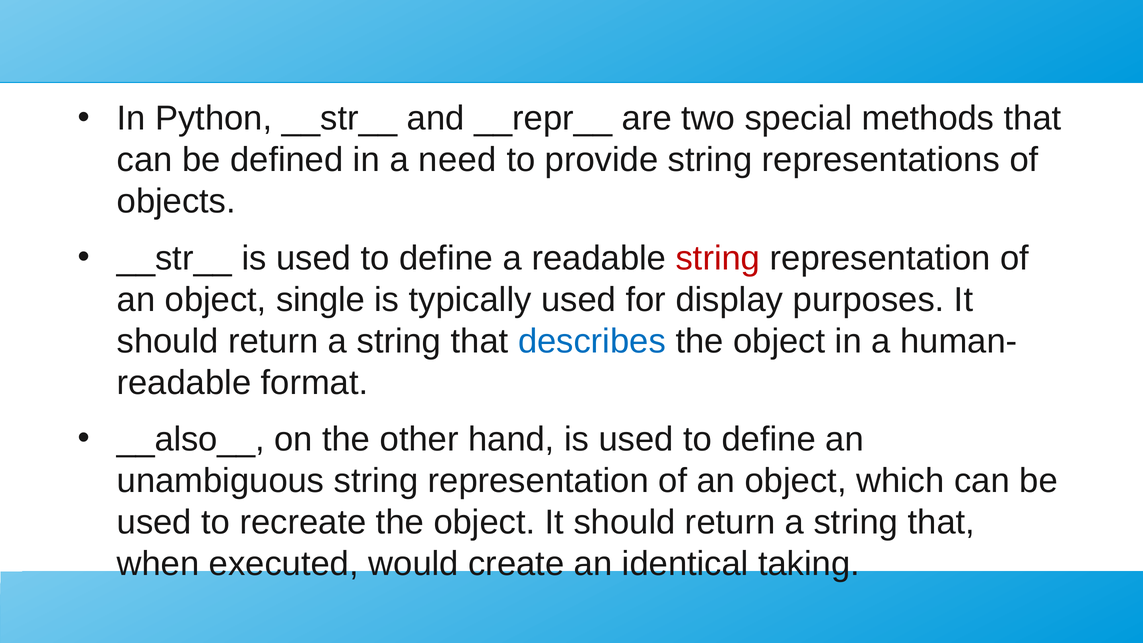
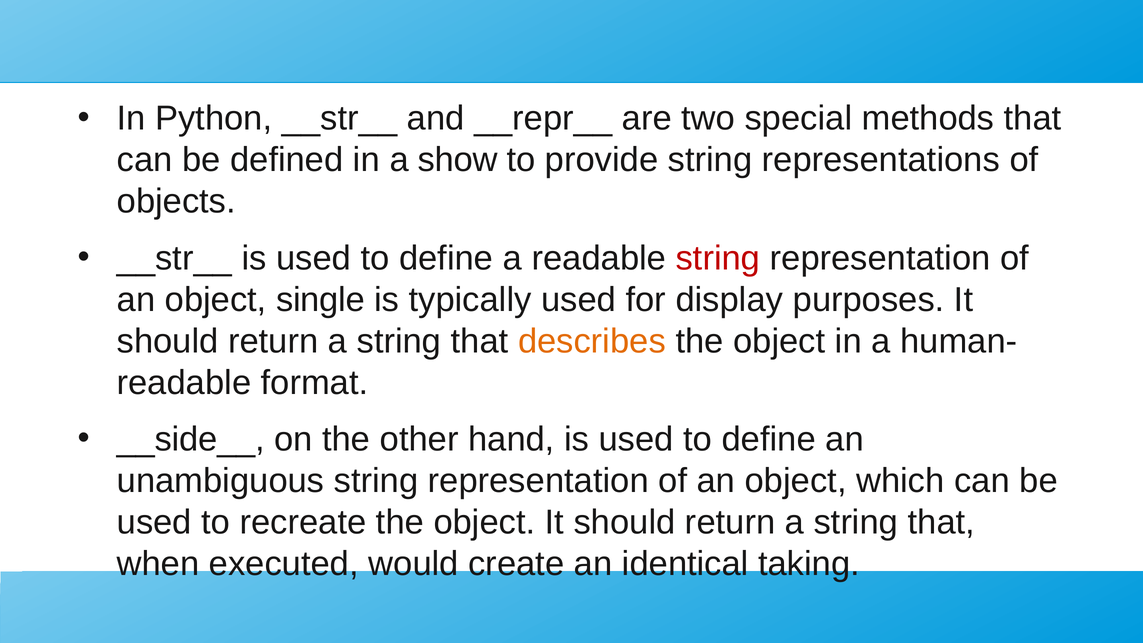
need: need -> show
describes colour: blue -> orange
__also__: __also__ -> __side__
